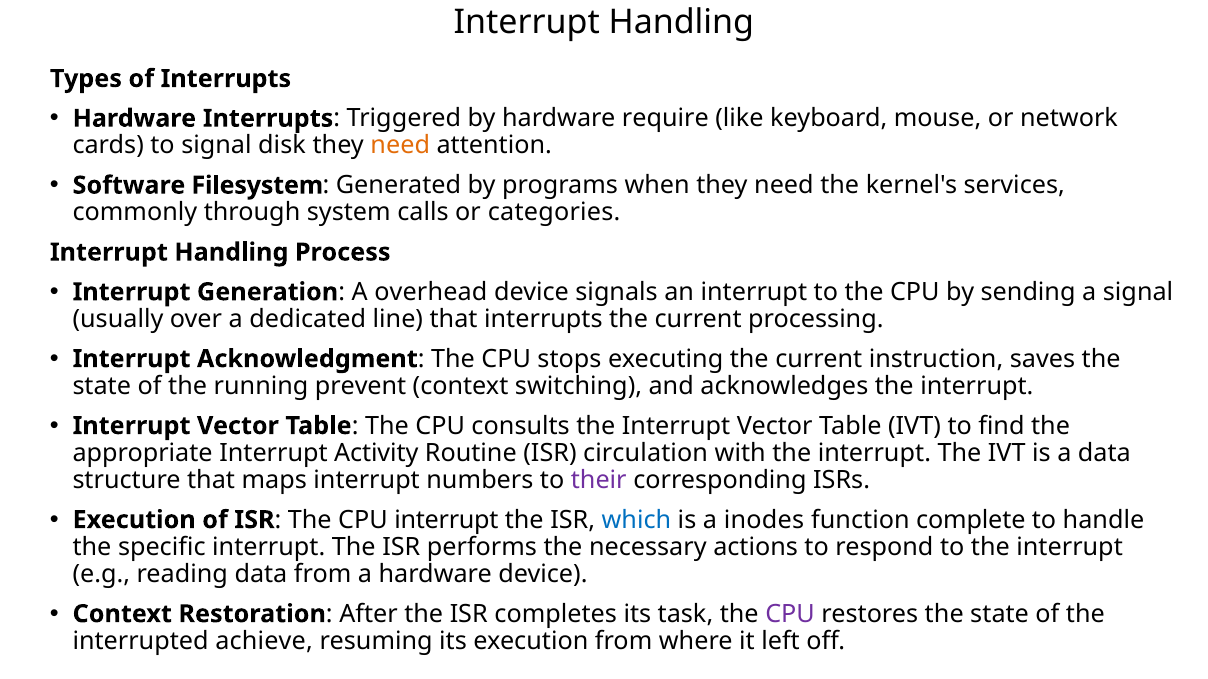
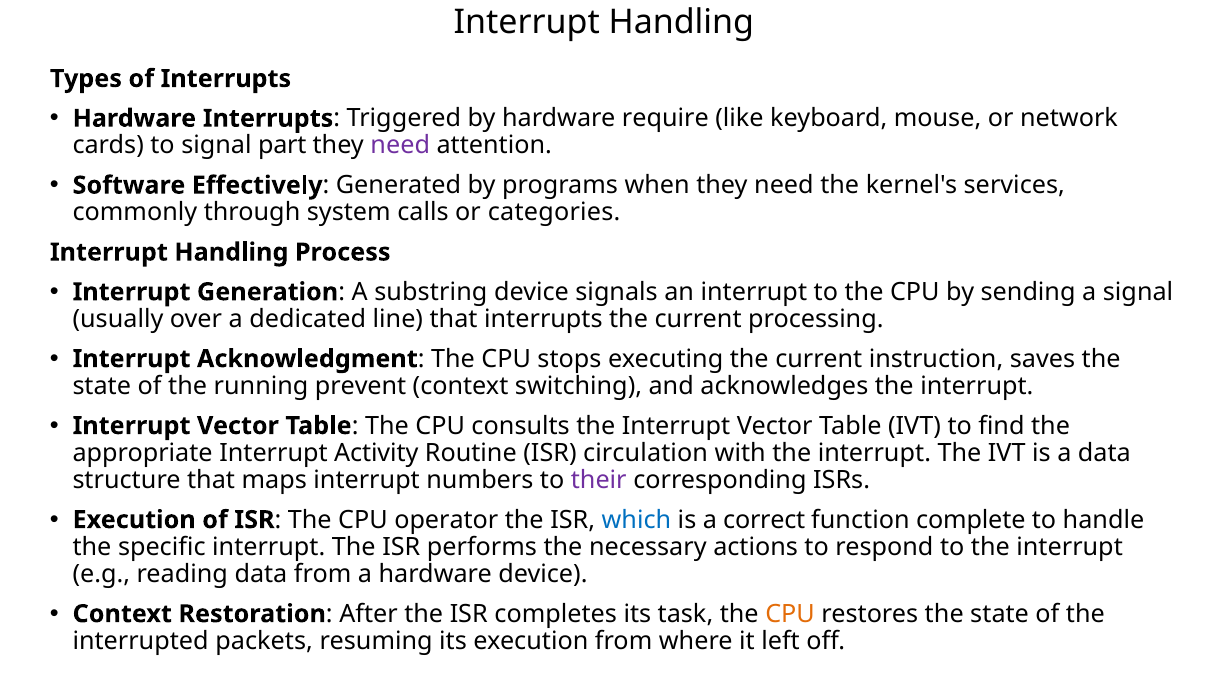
disk: disk -> part
need at (400, 146) colour: orange -> purple
Filesystem: Filesystem -> Effectively
overhead: overhead -> substring
CPU interrupt: interrupt -> operator
inodes: inodes -> correct
CPU at (790, 614) colour: purple -> orange
achieve: achieve -> packets
